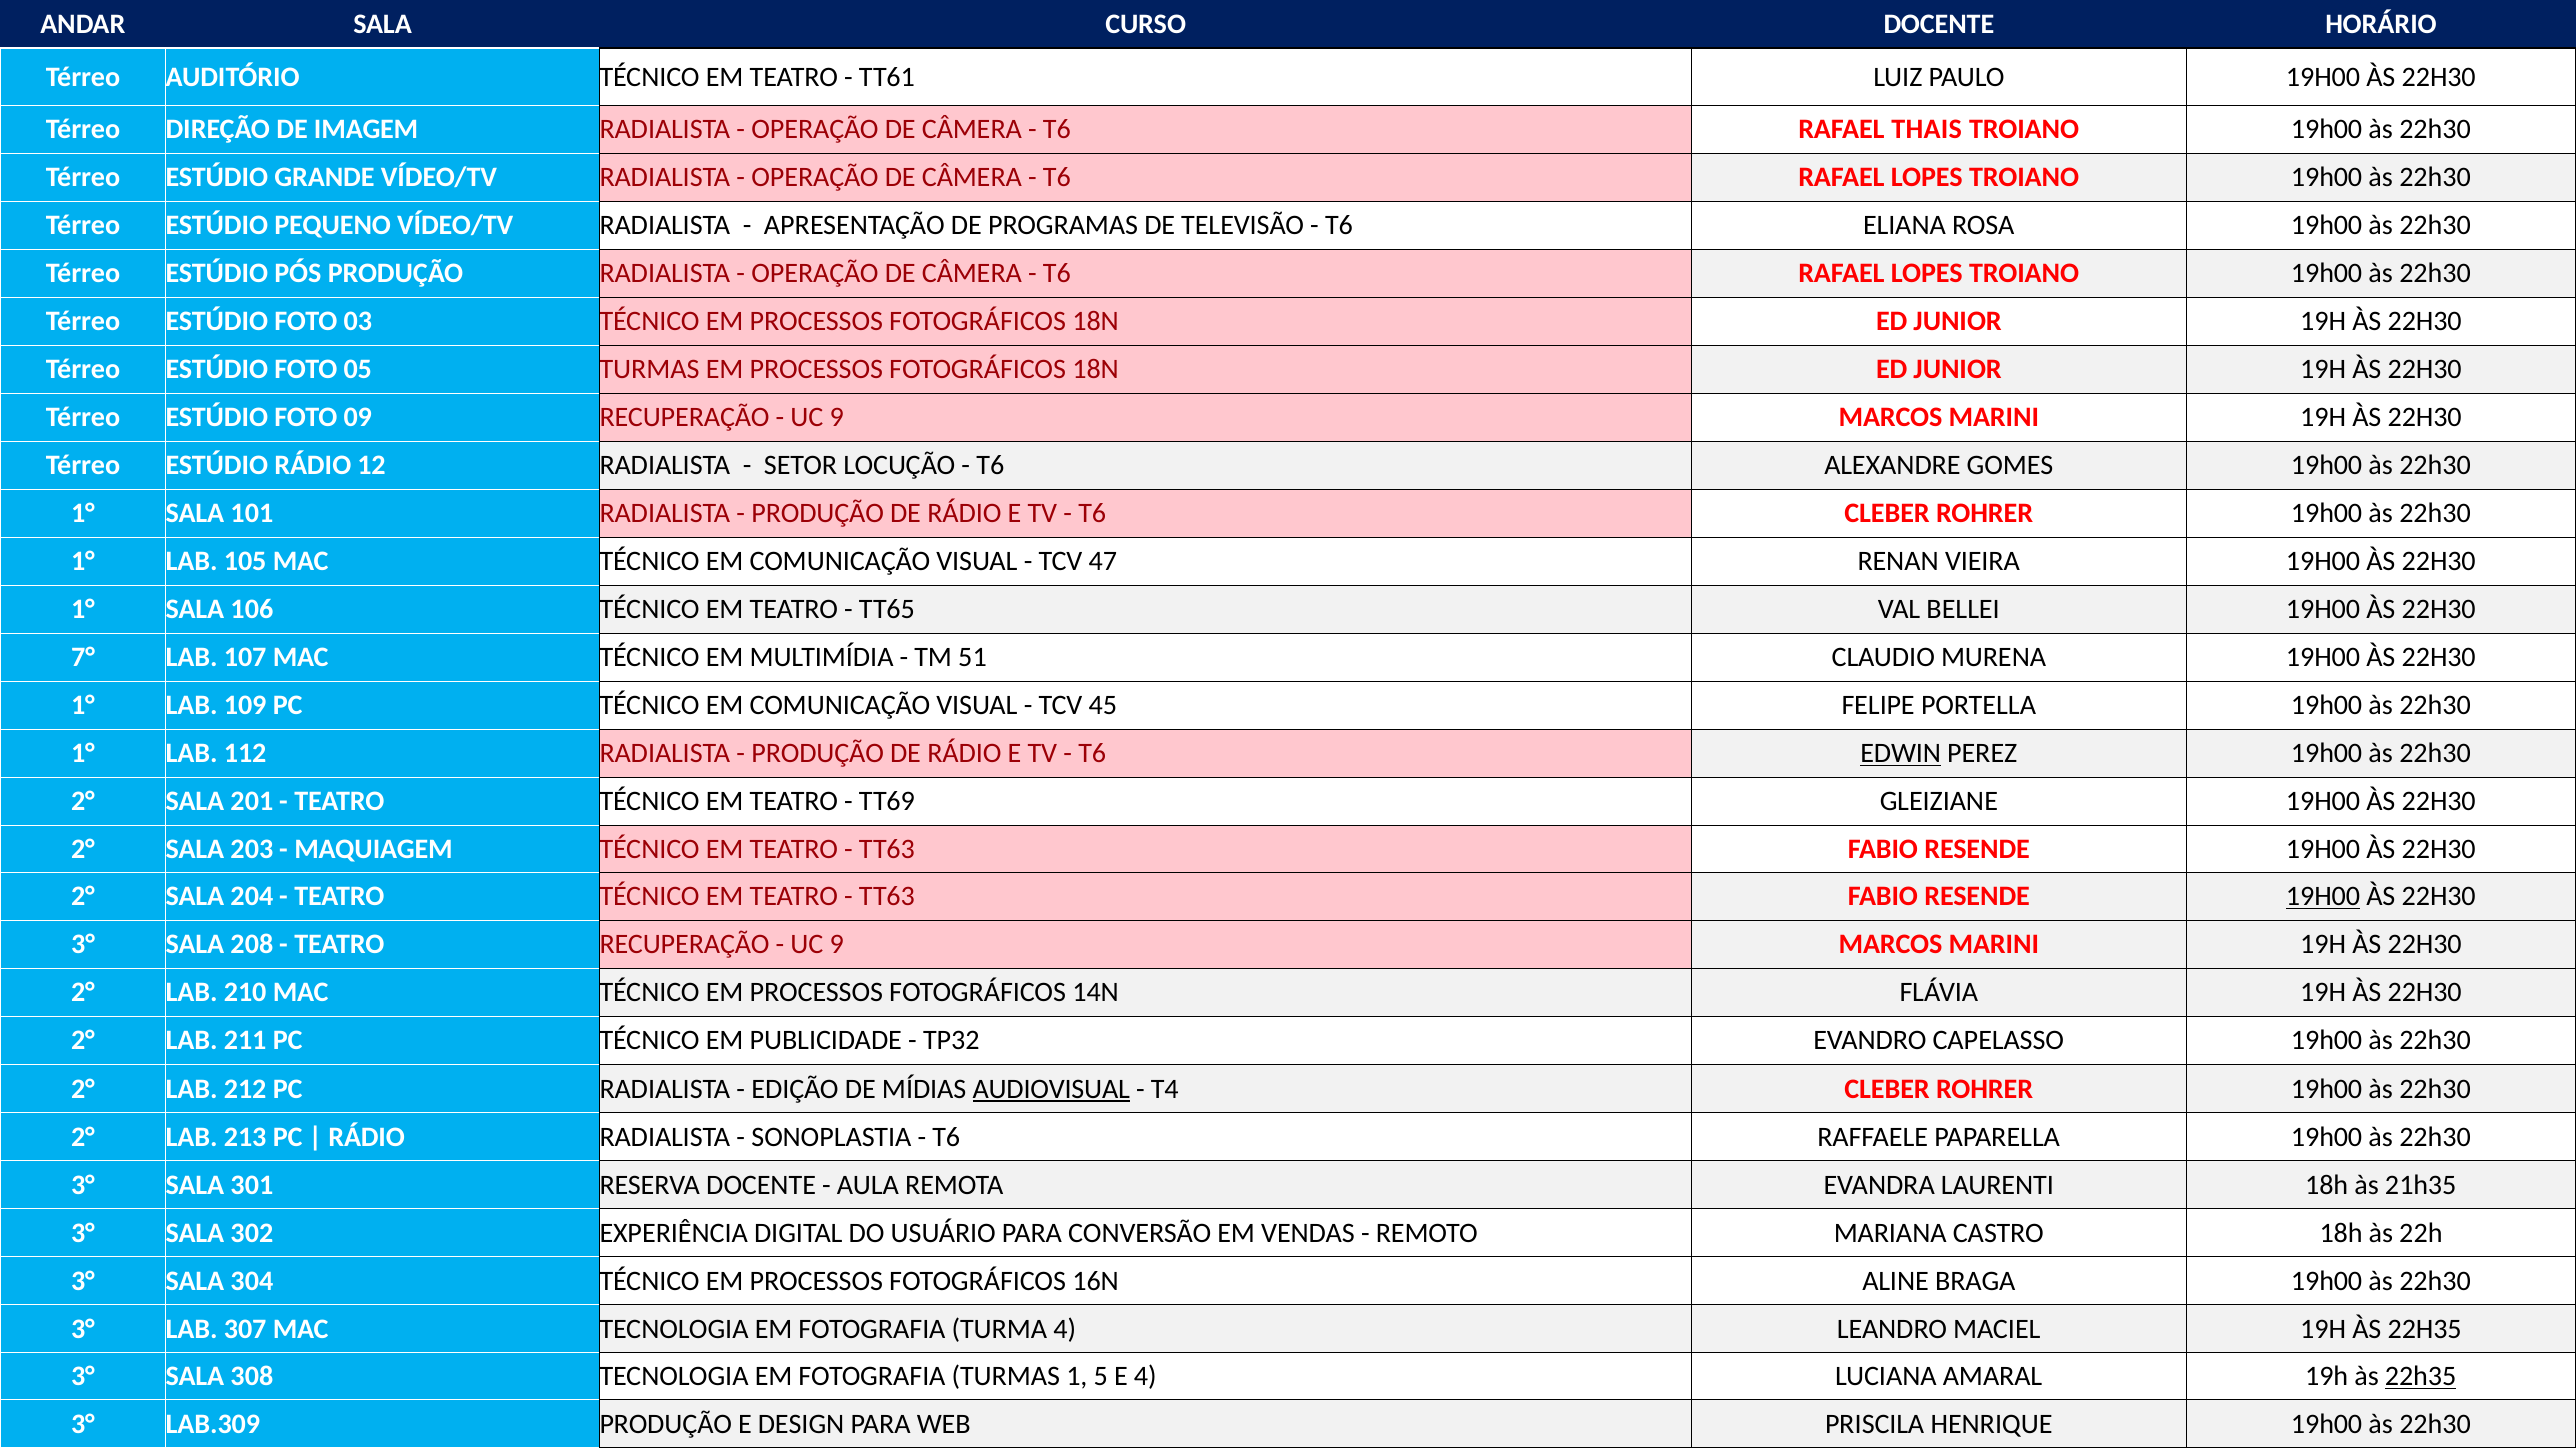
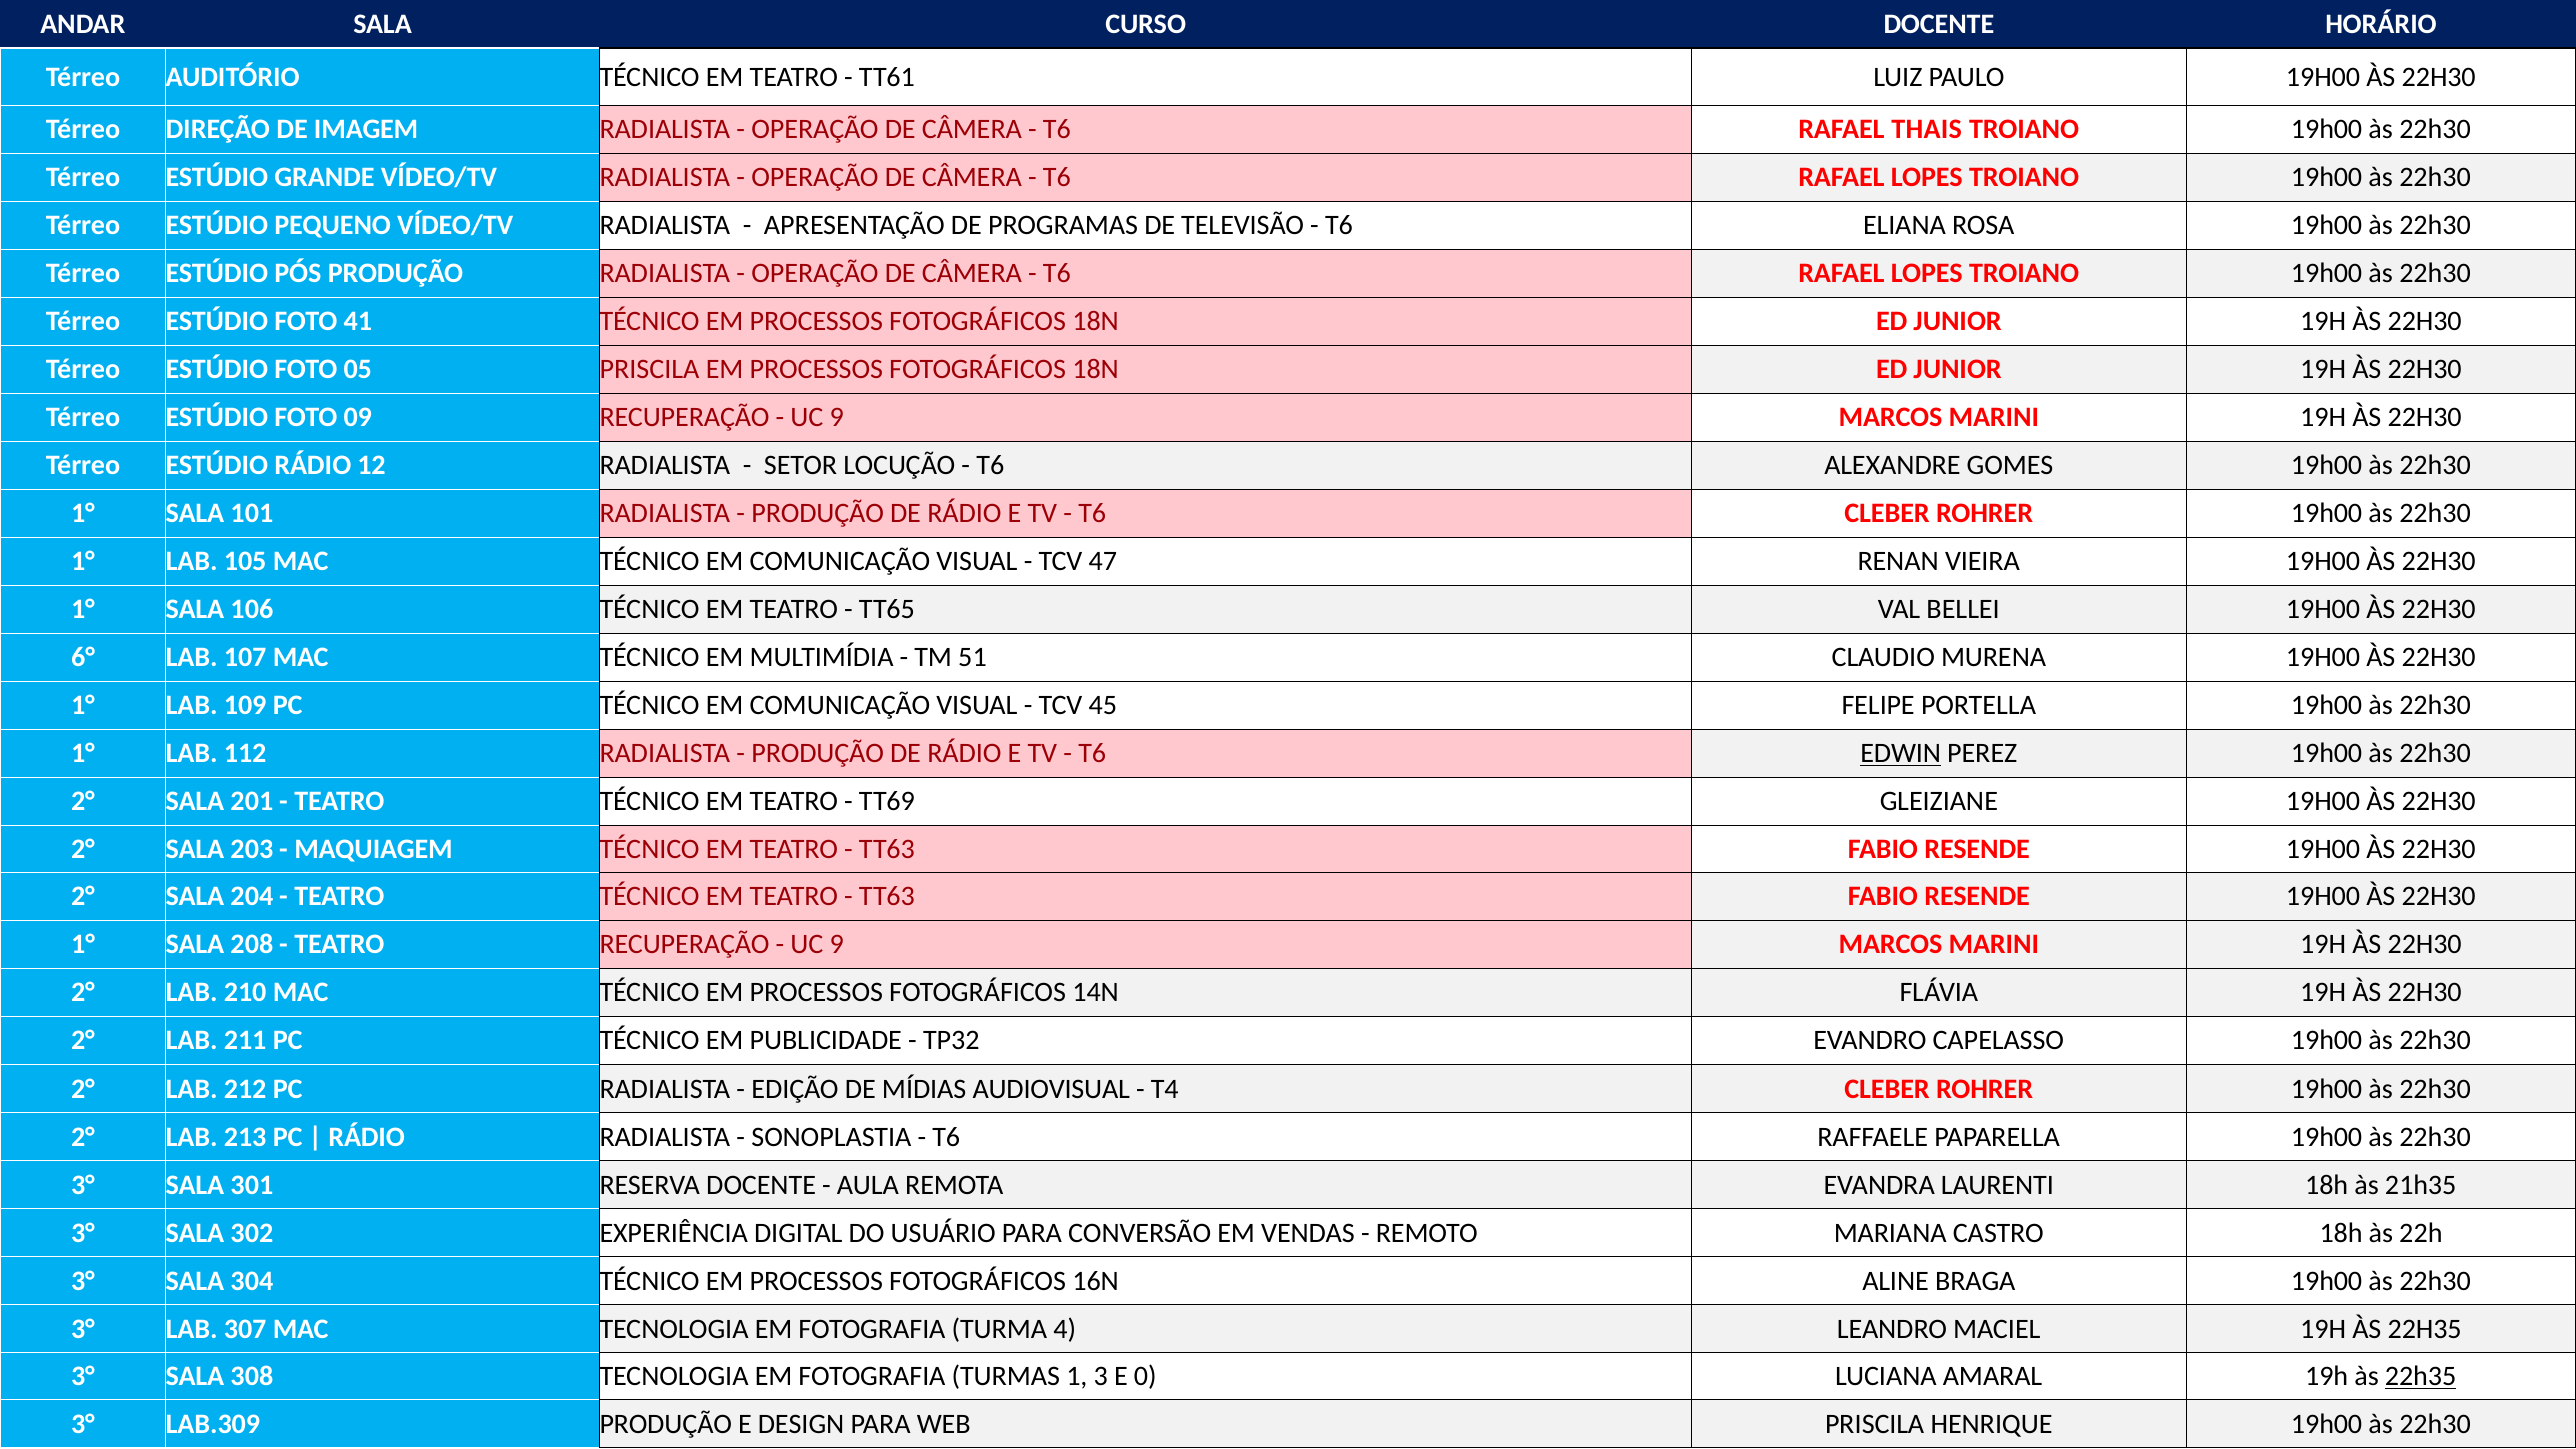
03: 03 -> 41
05 TURMAS: TURMAS -> PRISCILA
7°: 7° -> 6°
19H00 at (2323, 897) underline: present -> none
3° at (83, 945): 3° -> 1°
AUDIOVISUAL underline: present -> none
5: 5 -> 3
E 4: 4 -> 0
